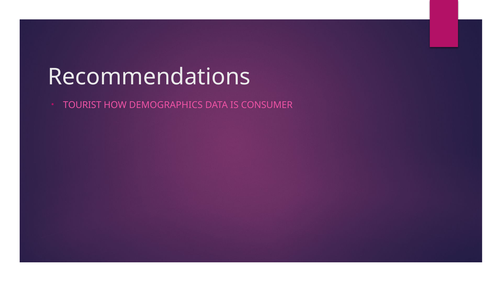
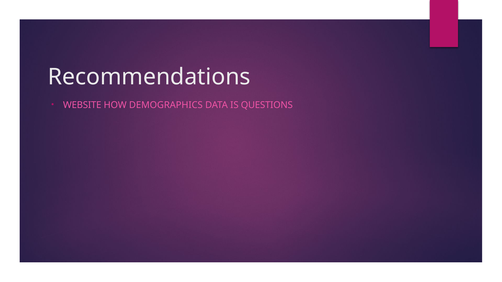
TOURIST: TOURIST -> WEBSITE
CONSUMER: CONSUMER -> QUESTIONS
